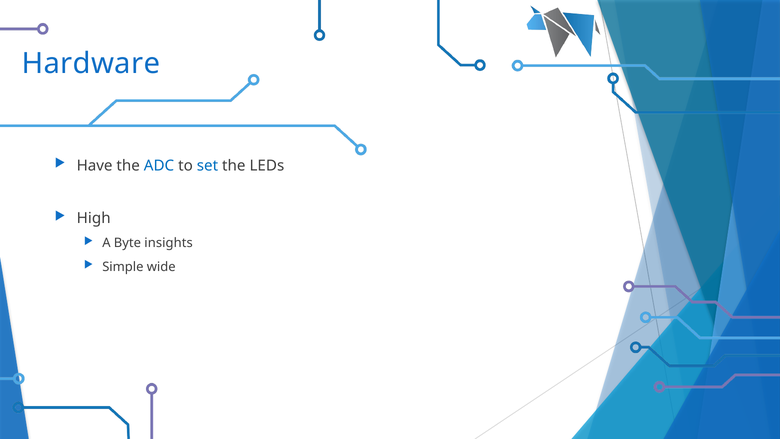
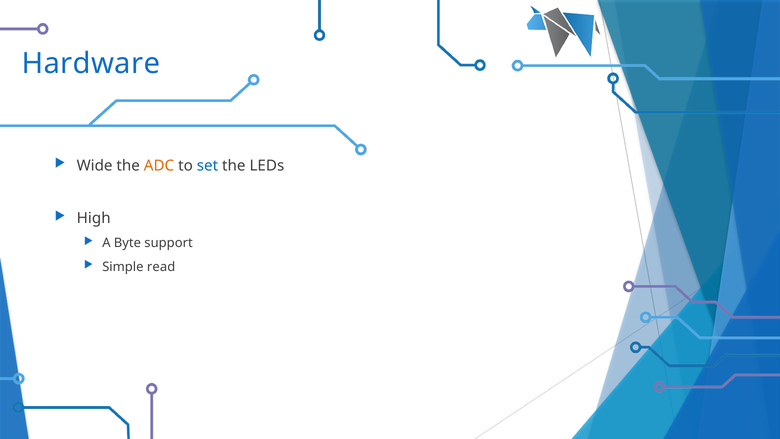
Have: Have -> Wide
ADC colour: blue -> orange
insights: insights -> support
wide: wide -> read
